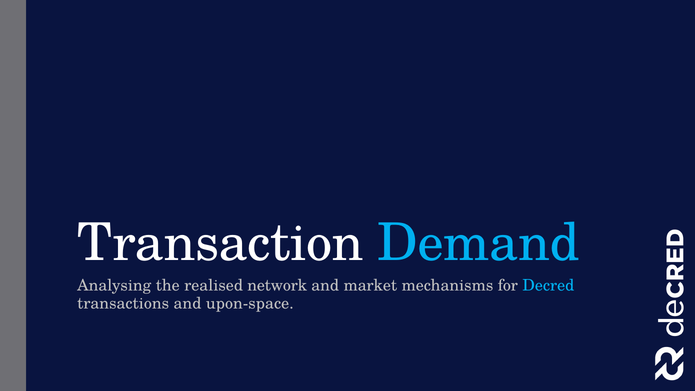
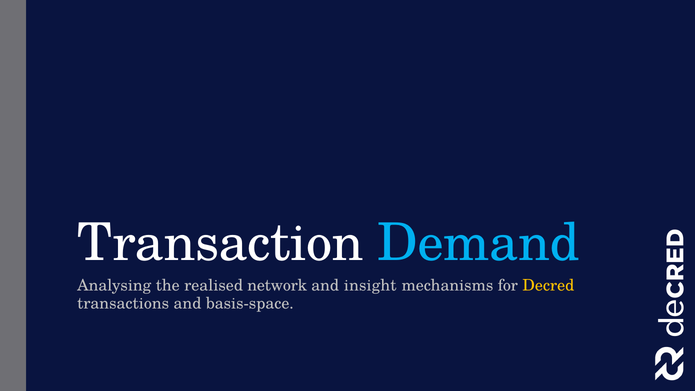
market: market -> insight
Decred colour: light blue -> yellow
upon-space: upon-space -> basis-space
